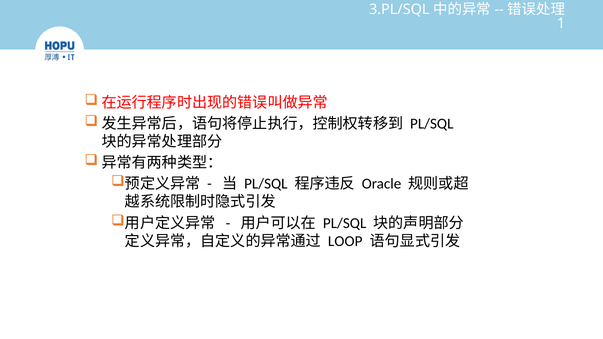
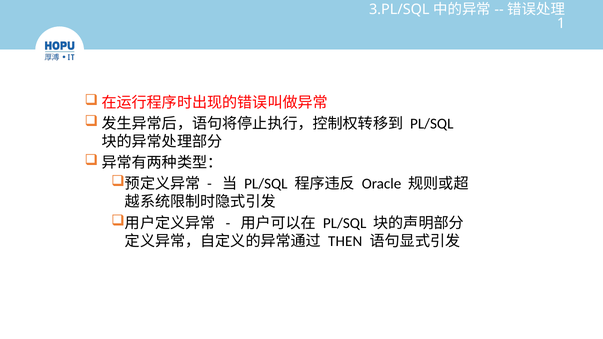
LOOP: LOOP -> THEN
